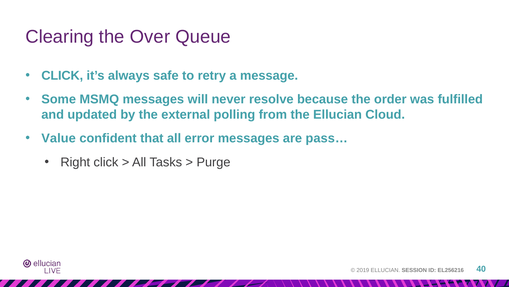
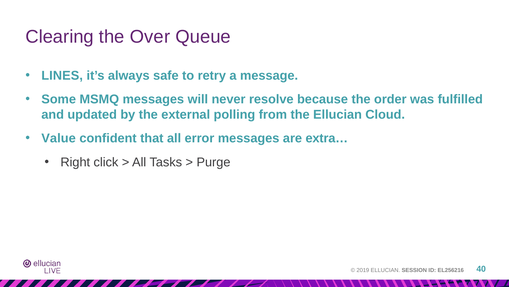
CLICK at (62, 75): CLICK -> LINES
pass…: pass… -> extra…
